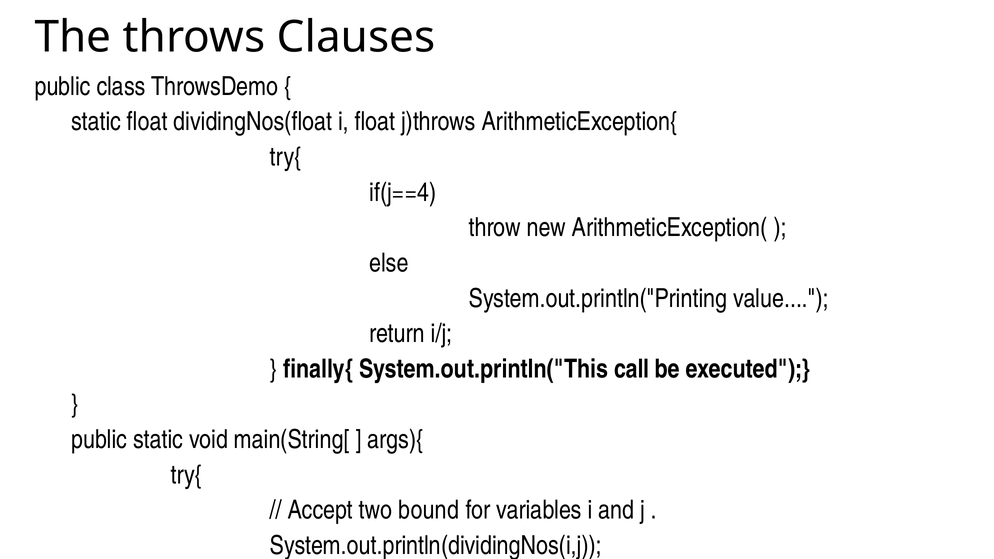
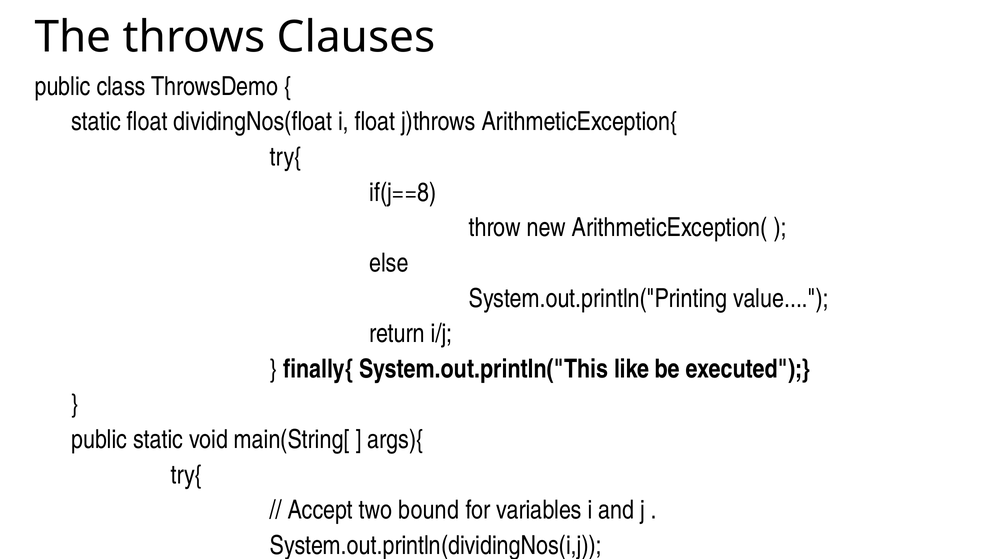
if(j==4: if(j==4 -> if(j==8
call: call -> like
